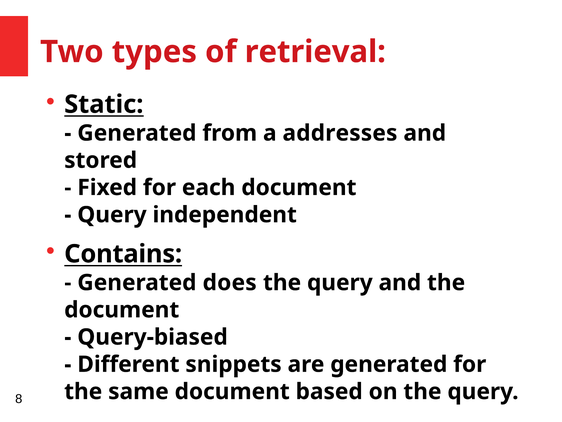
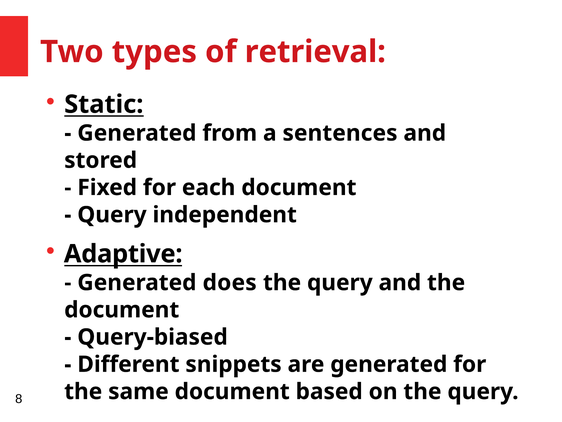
addresses: addresses -> sentences
Contains: Contains -> Adaptive
